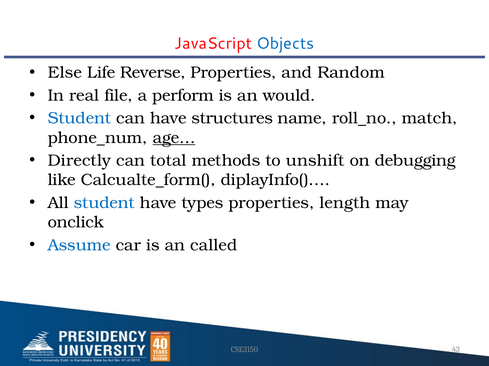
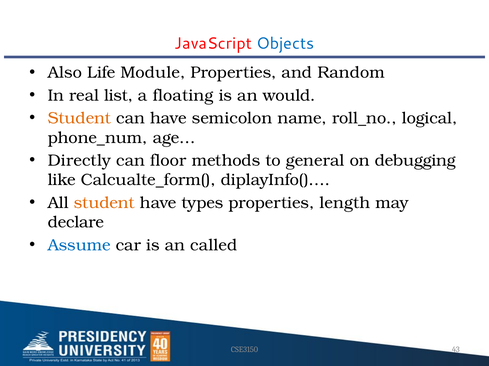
Else: Else -> Also
Reverse: Reverse -> Module
file: file -> list
perform: perform -> floating
Student at (79, 118) colour: blue -> orange
structures: structures -> semicolon
match: match -> logical
age… underline: present -> none
total: total -> floor
unshift: unshift -> general
student at (104, 203) colour: blue -> orange
onclick: onclick -> declare
